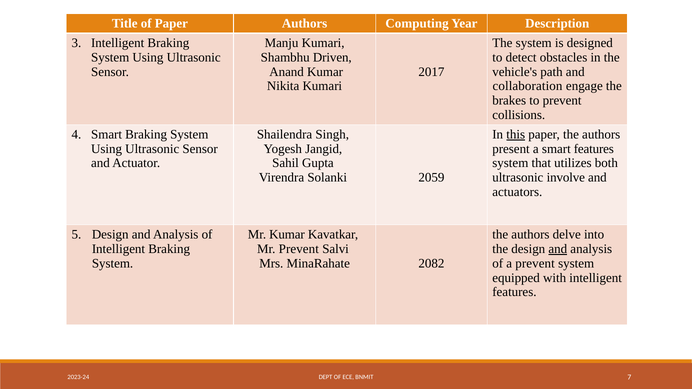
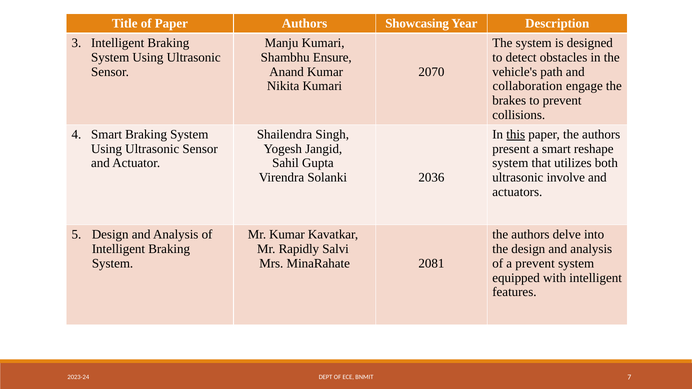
Computing: Computing -> Showcasing
Driven: Driven -> Ensure
2017: 2017 -> 2070
smart features: features -> reshape
2059: 2059 -> 2036
Mr Prevent: Prevent -> Rapidly
and at (558, 249) underline: present -> none
2082: 2082 -> 2081
